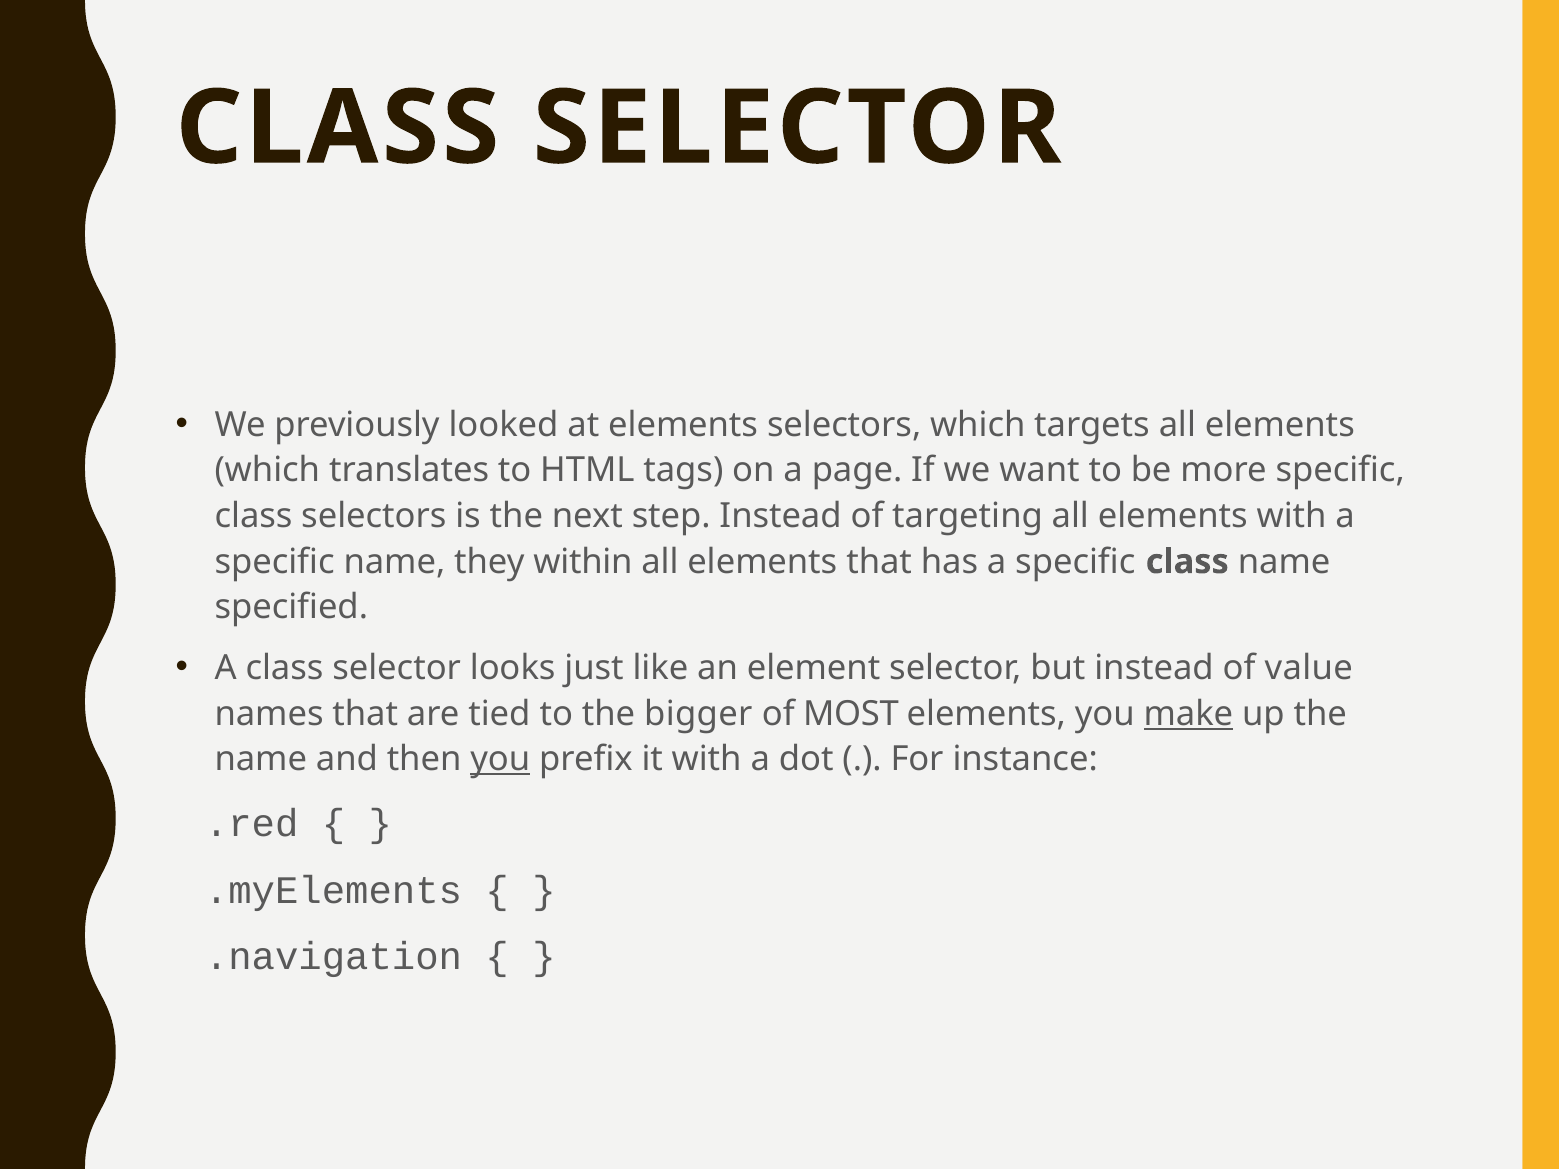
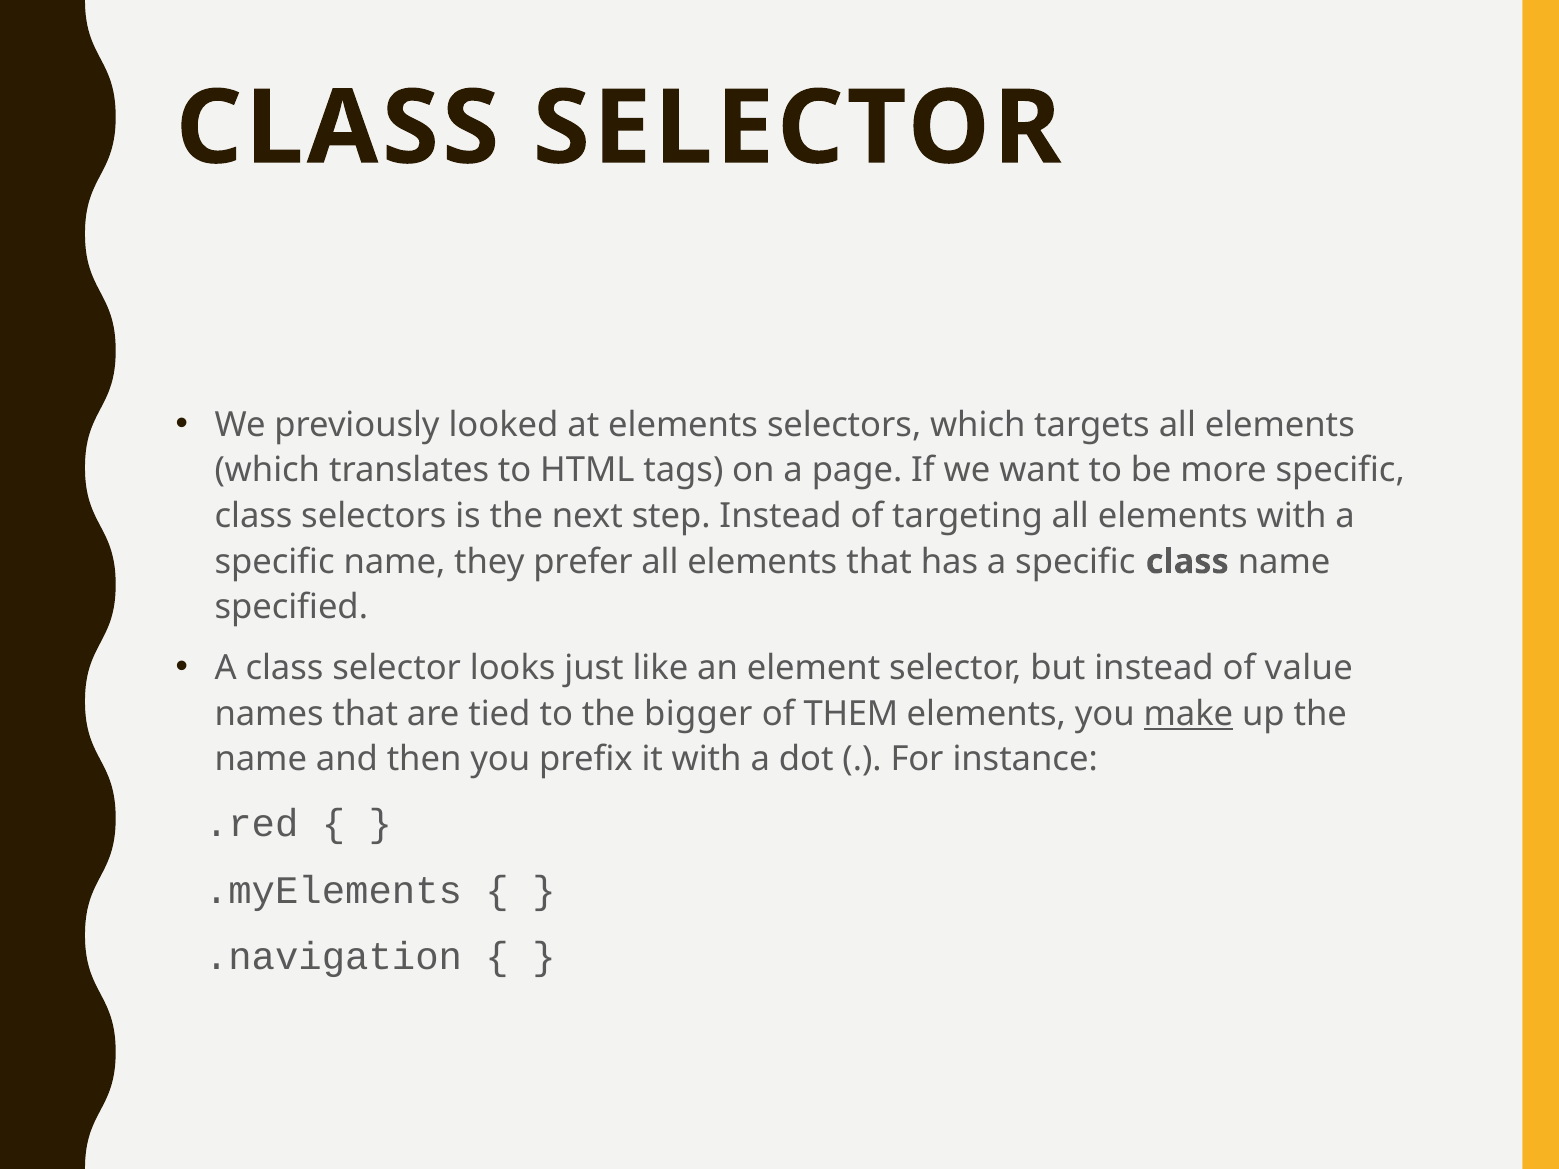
within: within -> prefer
MOST: MOST -> THEM
you at (500, 760) underline: present -> none
